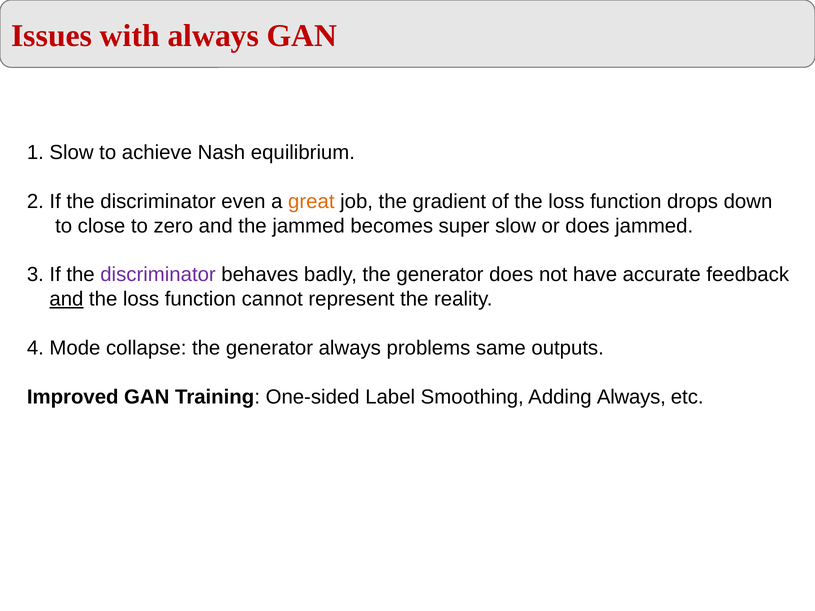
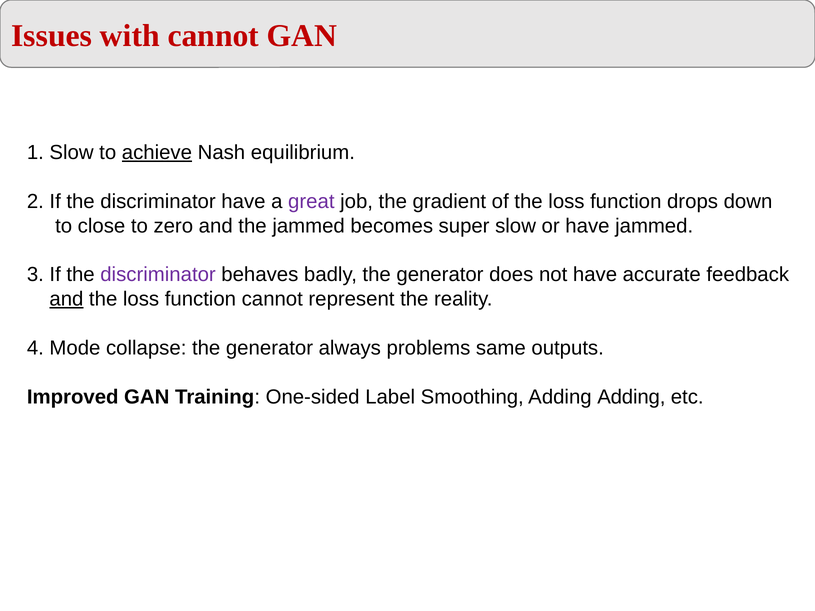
with always: always -> cannot
achieve underline: none -> present
discriminator even: even -> have
great colour: orange -> purple
or does: does -> have
Adding Always: Always -> Adding
